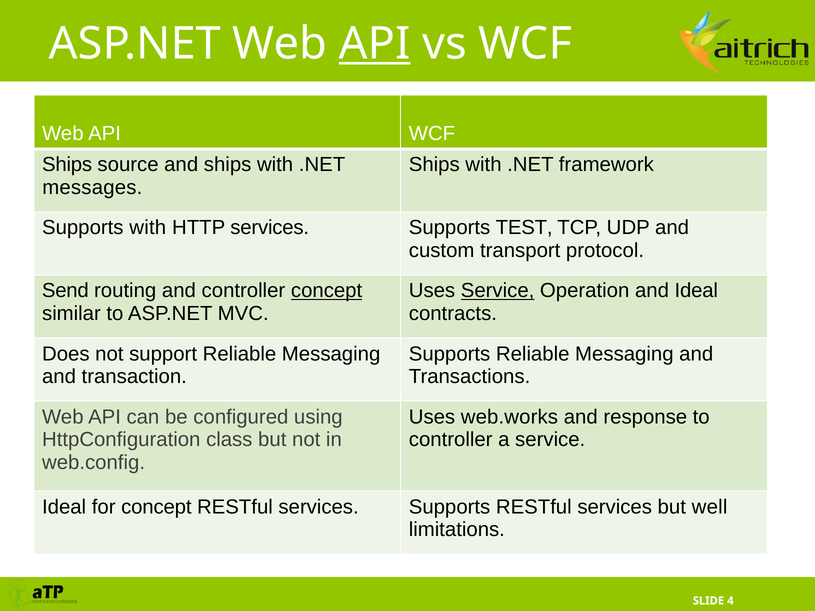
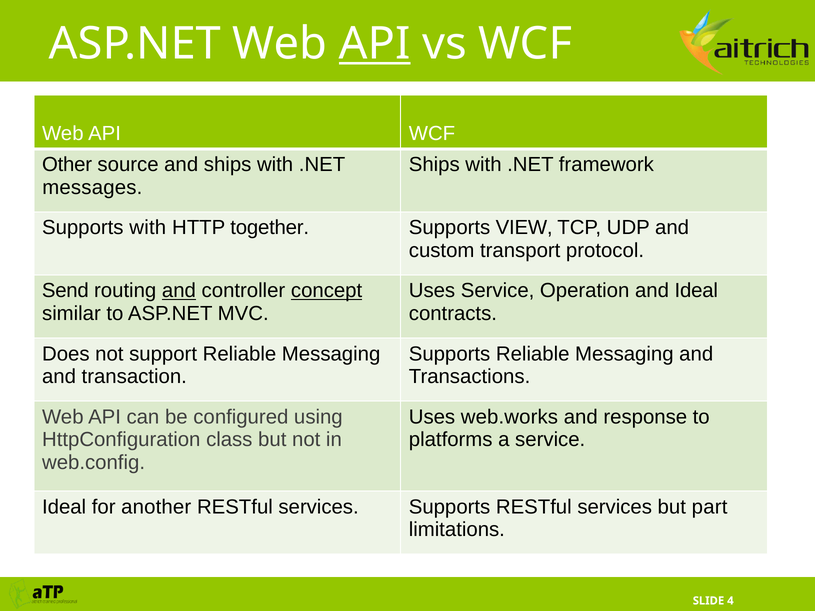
Ships at (67, 165): Ships -> Other
HTTP services: services -> together
TEST: TEST -> VIEW
and at (179, 291) underline: none -> present
Service at (498, 291) underline: present -> none
controller at (451, 440): controller -> platforms
for concept: concept -> another
well: well -> part
